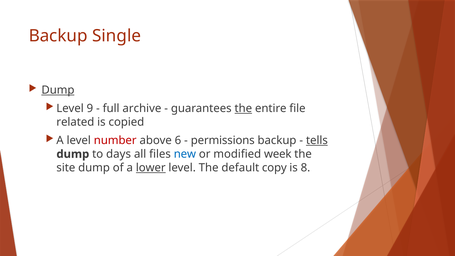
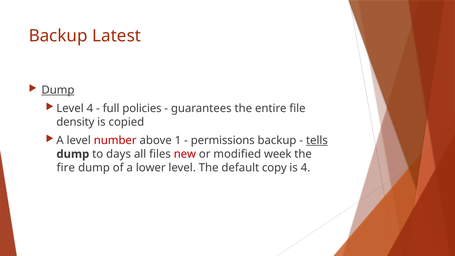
Single: Single -> Latest
Level 9: 9 -> 4
archive: archive -> policies
the at (243, 108) underline: present -> none
related: related -> density
6: 6 -> 1
new colour: blue -> red
site: site -> fire
lower underline: present -> none
is 8: 8 -> 4
